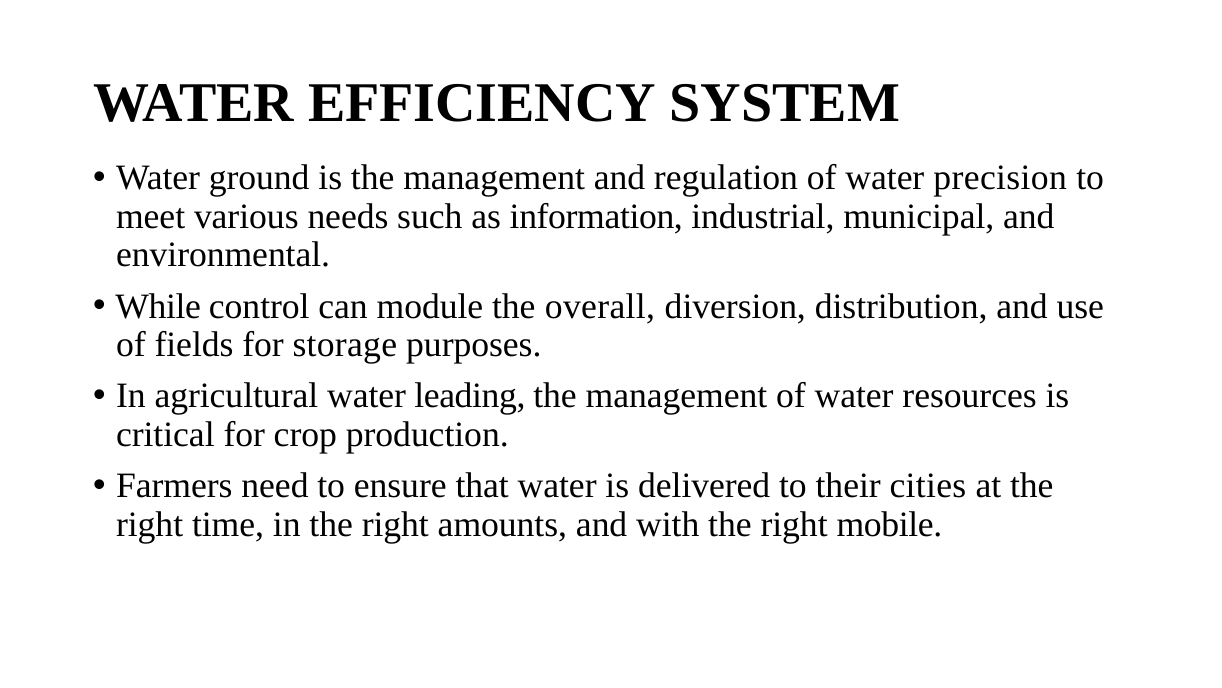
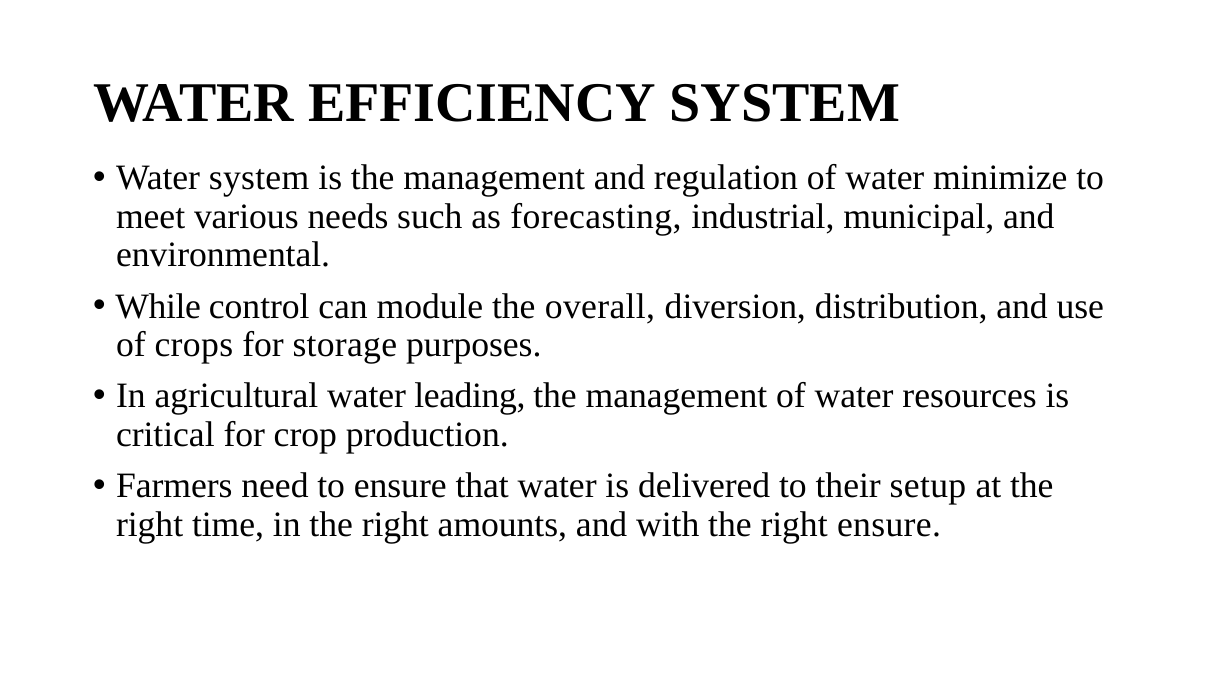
Water ground: ground -> system
precision: precision -> minimize
information: information -> forecasting
fields: fields -> crops
cities: cities -> setup
right mobile: mobile -> ensure
